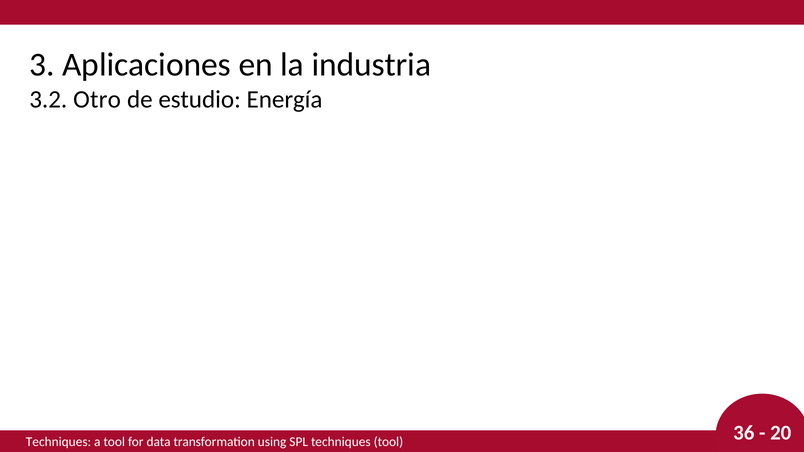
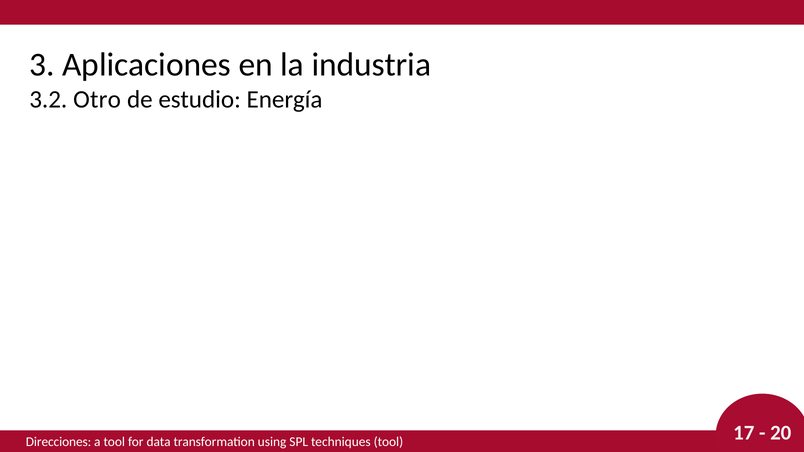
Techniques at (59, 442): Techniques -> Direcciones
36: 36 -> 17
